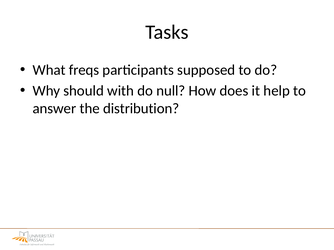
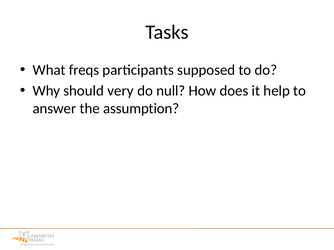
with: with -> very
distribution: distribution -> assumption
